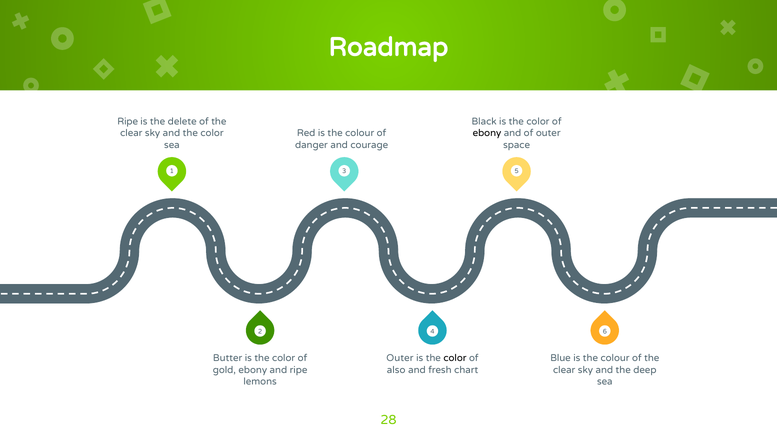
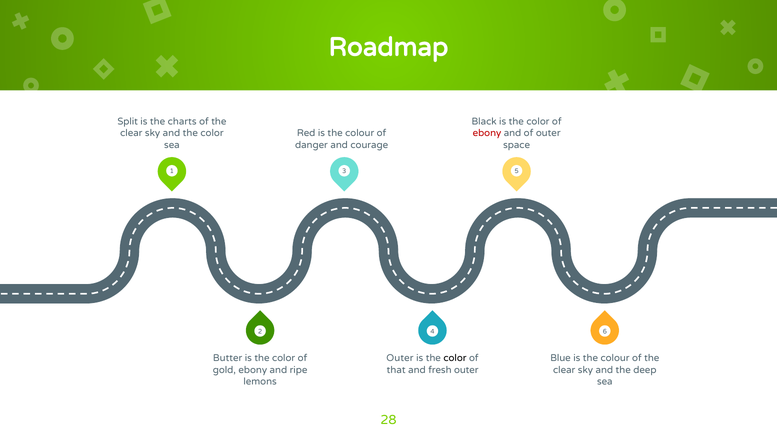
Ripe at (128, 121): Ripe -> Split
delete: delete -> charts
ebony at (487, 133) colour: black -> red
also: also -> that
fresh chart: chart -> outer
